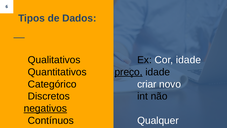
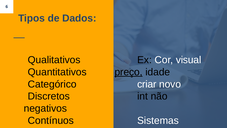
Cor idade: idade -> visual
negativos underline: present -> none
Qualquer: Qualquer -> Sistemas
